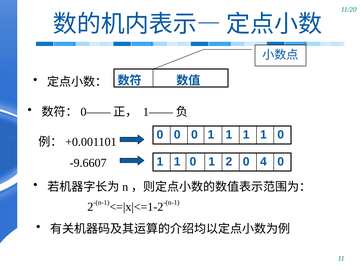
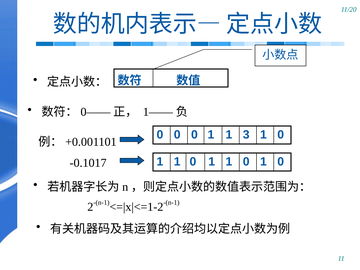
0 1 1 1: 1 -> 3
-9.6607: -9.6607 -> -0.1017
1 0 1 2: 2 -> 1
4 at (263, 162): 4 -> 1
